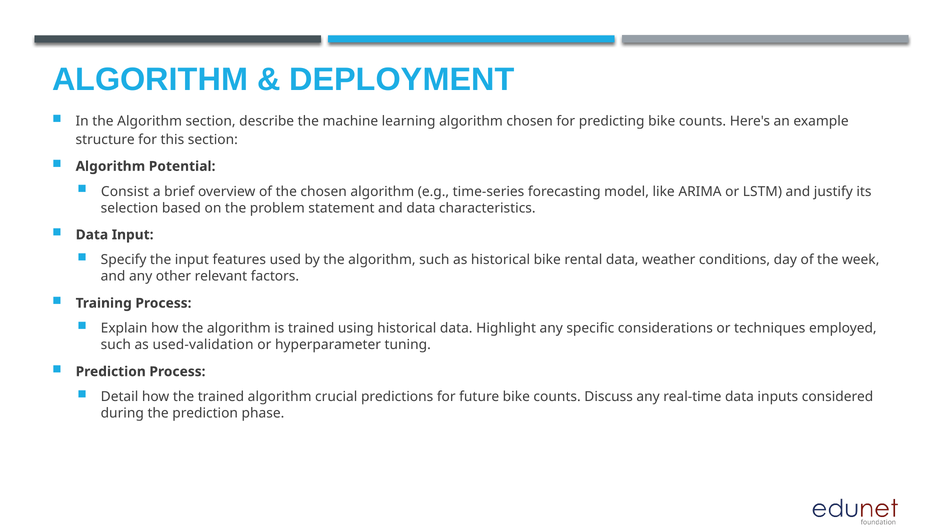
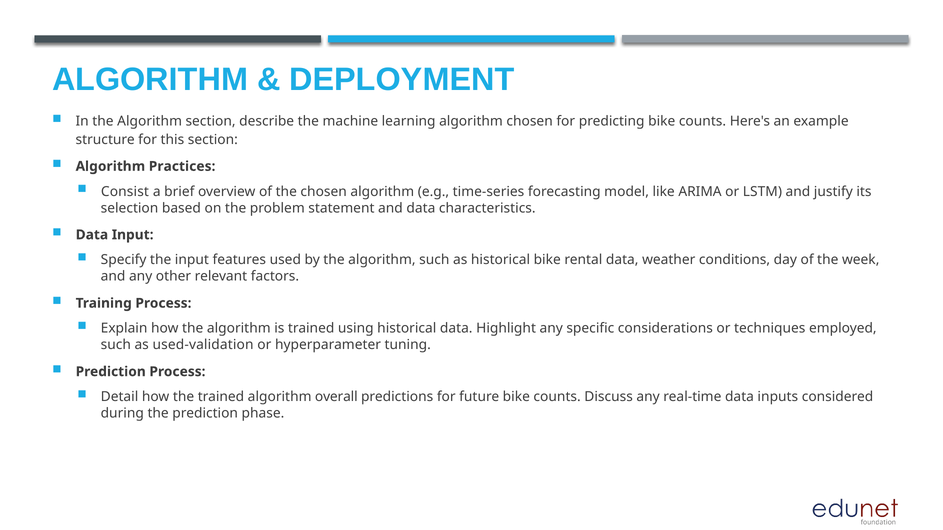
Potential: Potential -> Practices
crucial: crucial -> overall
